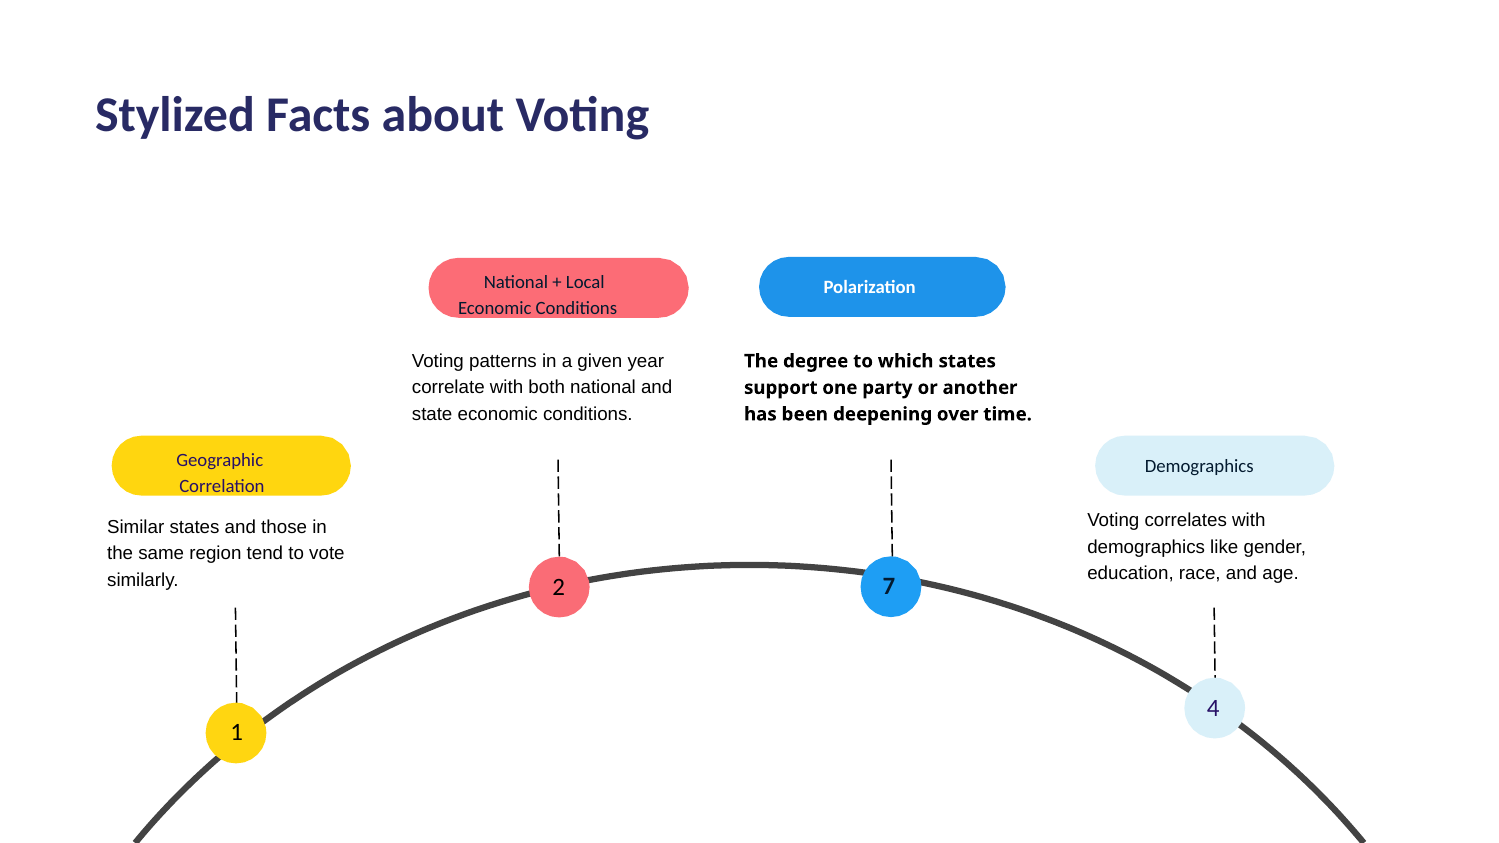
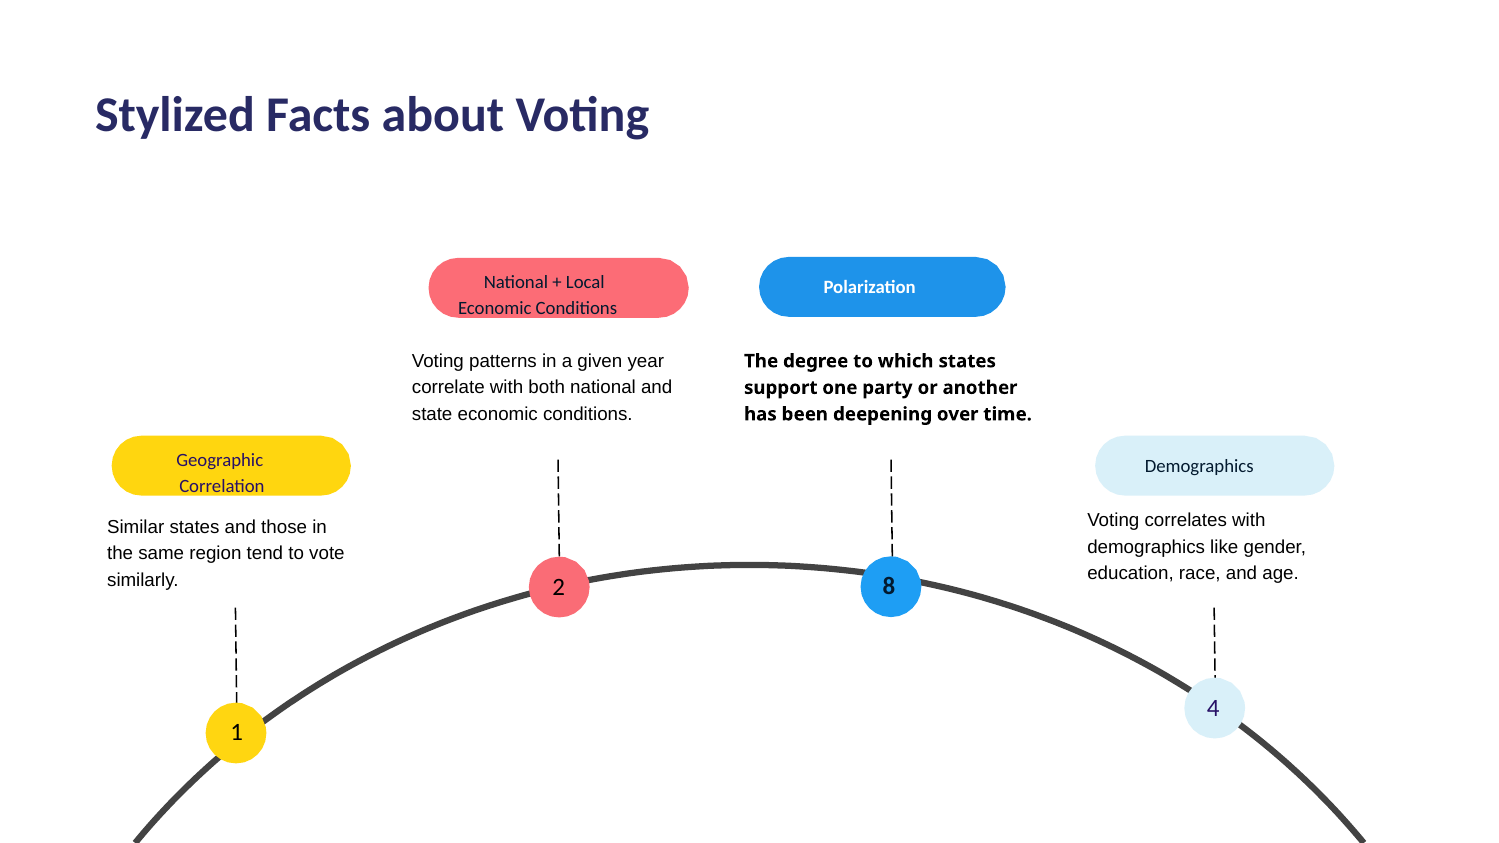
7: 7 -> 8
